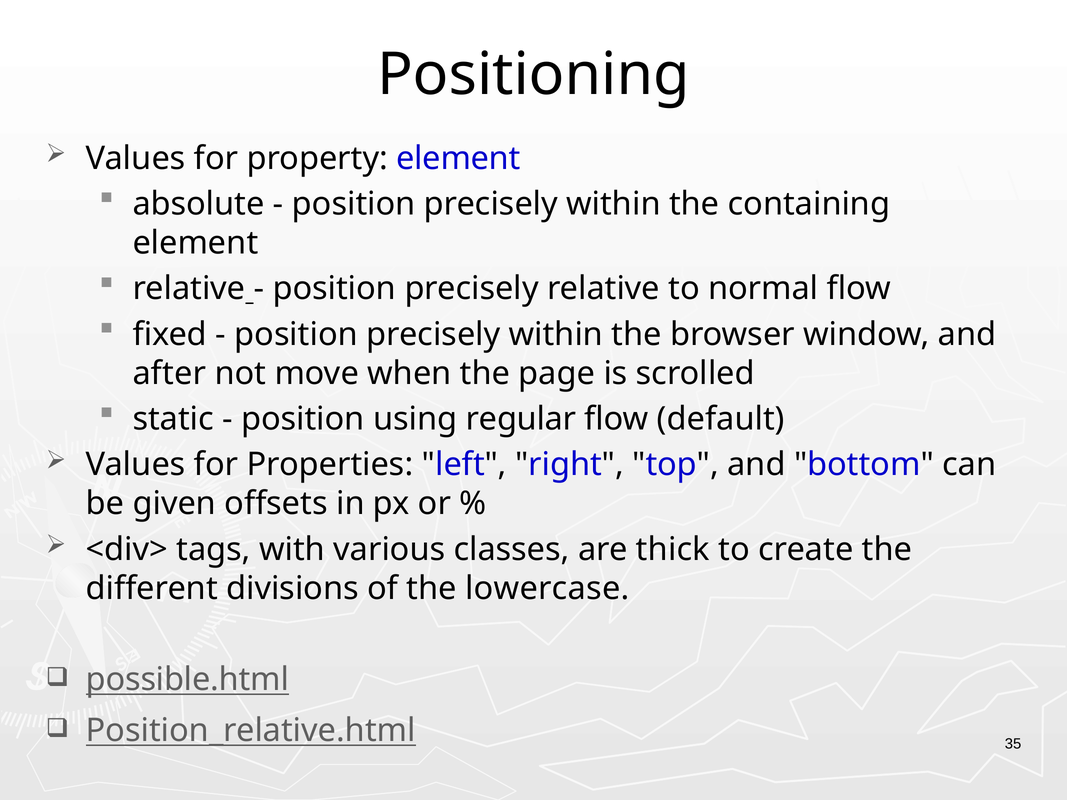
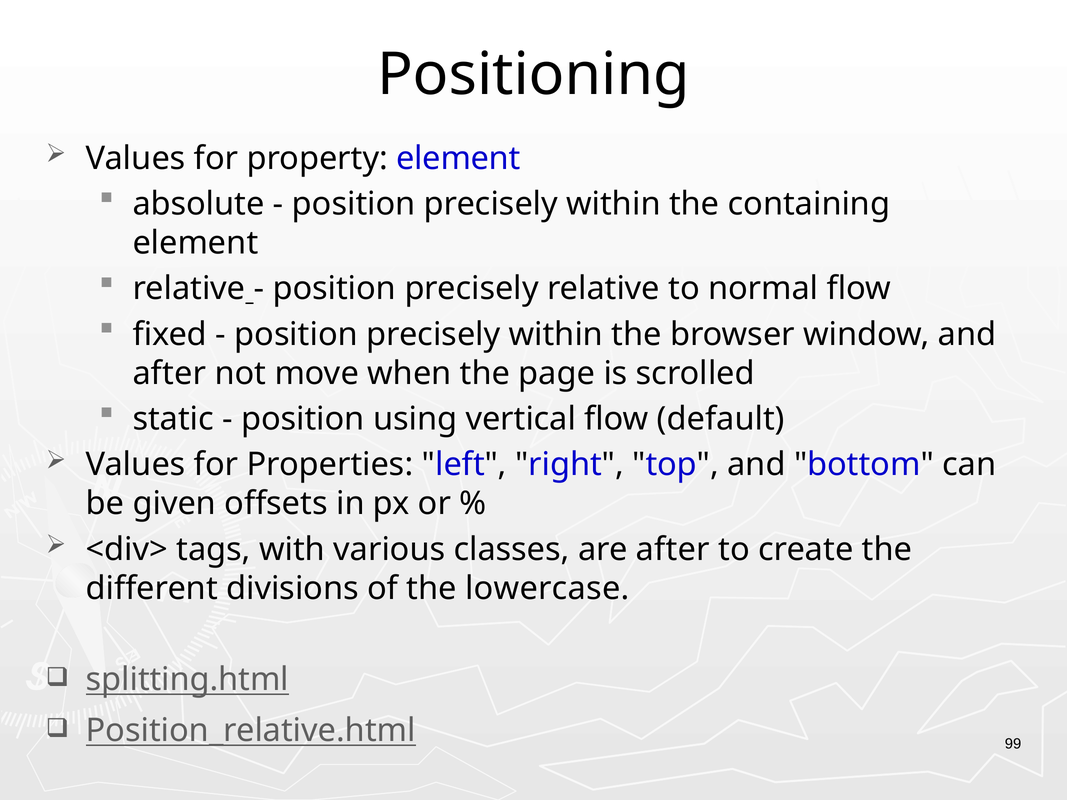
regular: regular -> vertical
are thick: thick -> after
possible.html: possible.html -> splitting.html
35: 35 -> 99
